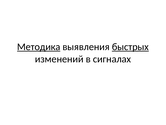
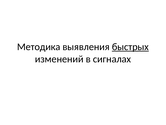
Методика underline: present -> none
